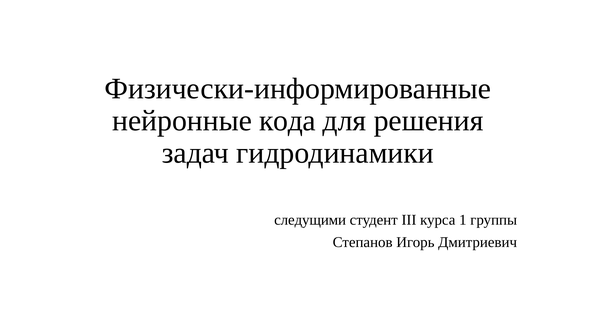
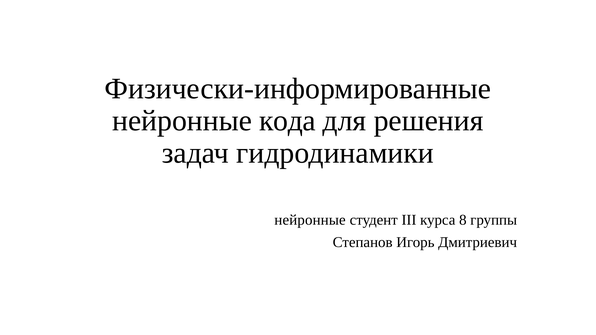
следущими at (310, 220): следущими -> нейронные
1: 1 -> 8
